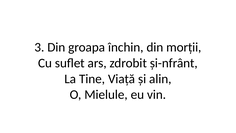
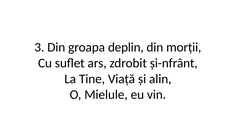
închin: închin -> deplin
